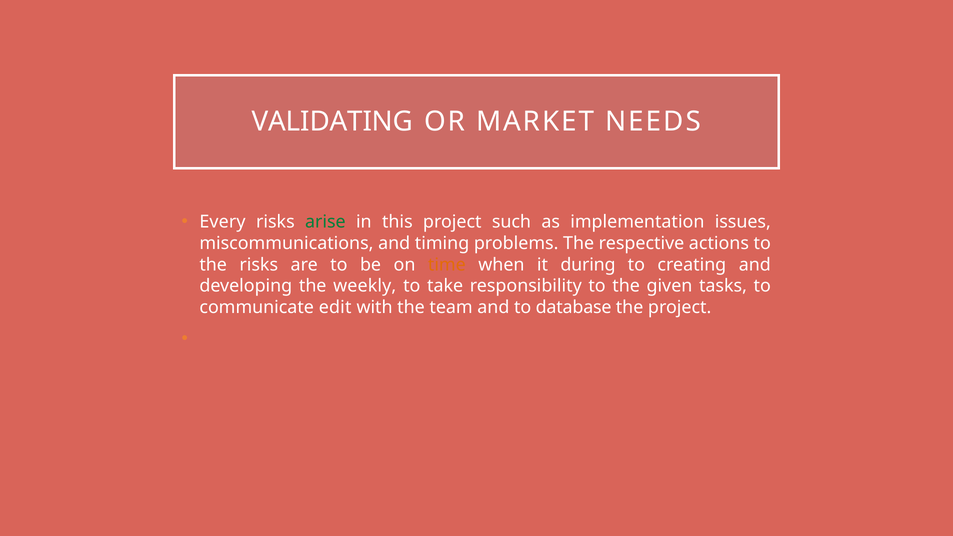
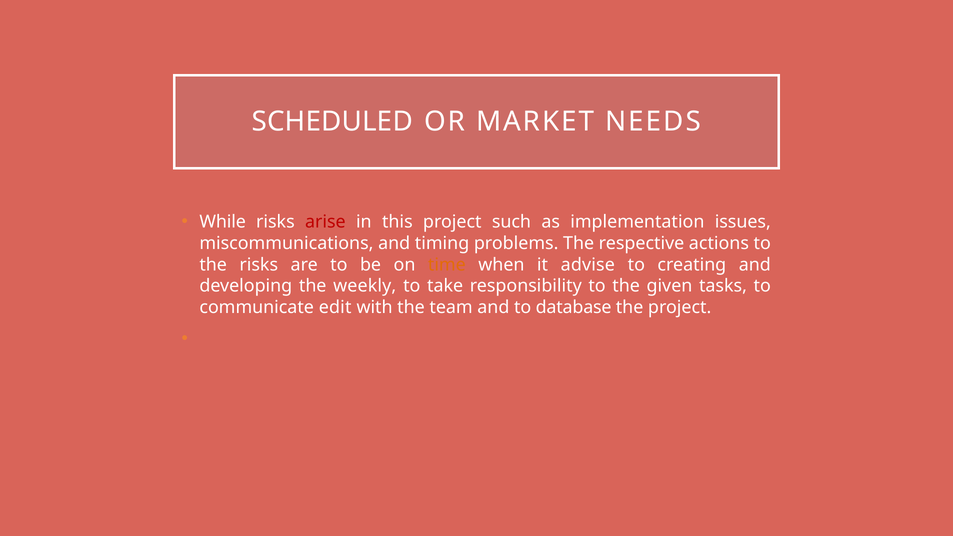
VALIDATING: VALIDATING -> SCHEDULED
Every: Every -> While
arise colour: green -> red
during: during -> advise
